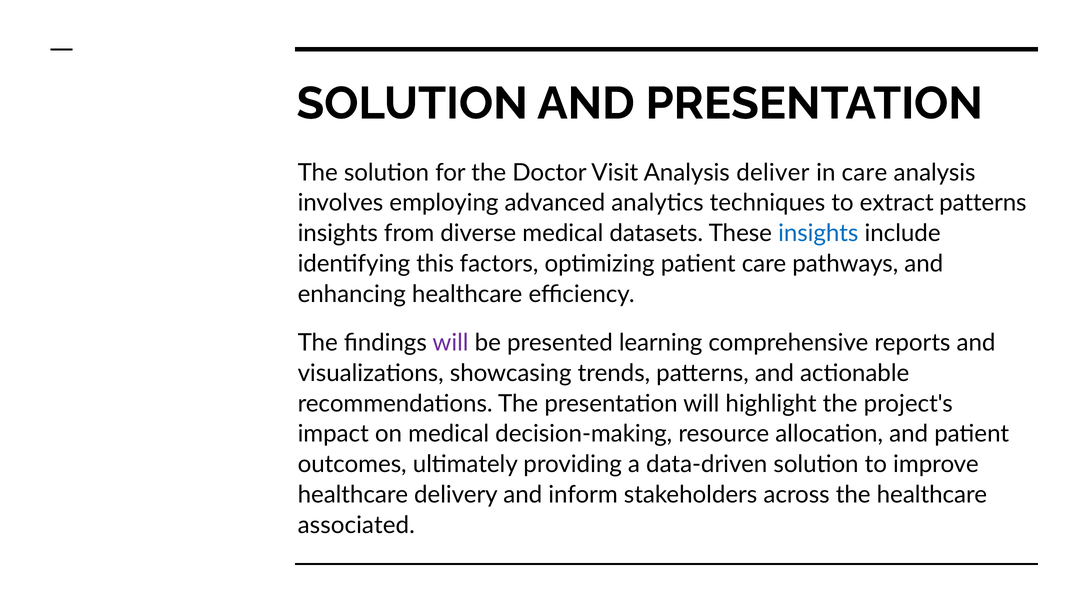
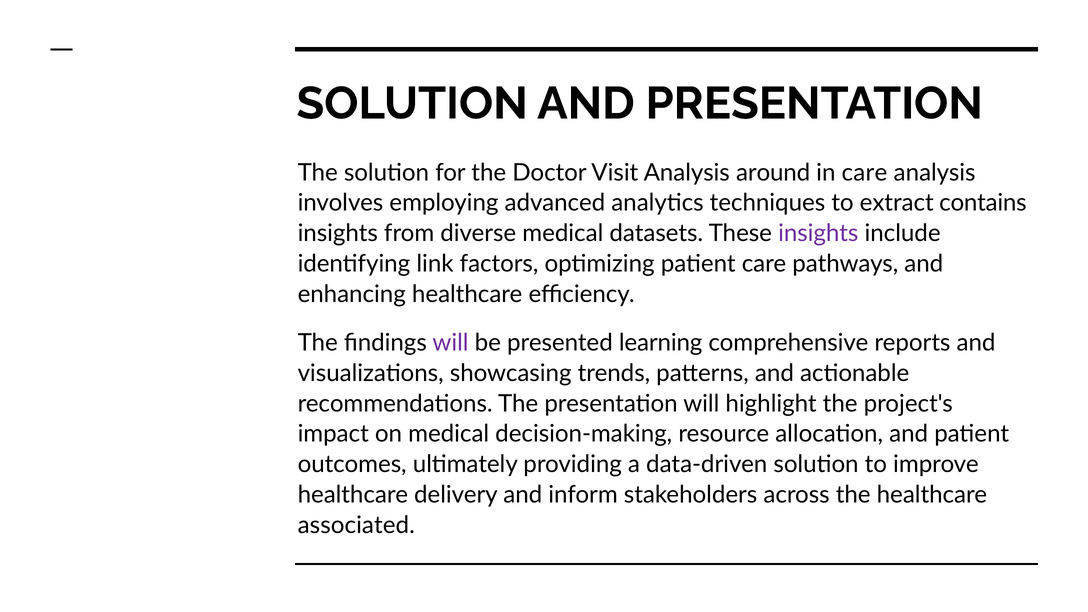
deliver: deliver -> around
extract patterns: patterns -> contains
insights at (818, 233) colour: blue -> purple
this: this -> link
